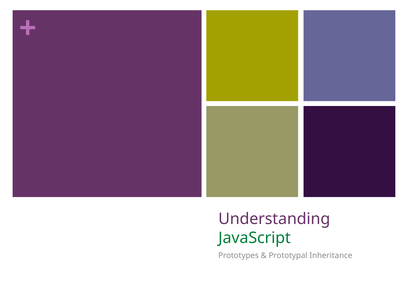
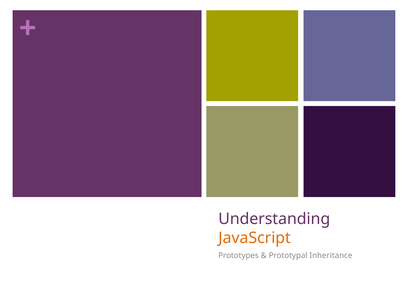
JavaScript colour: green -> orange
